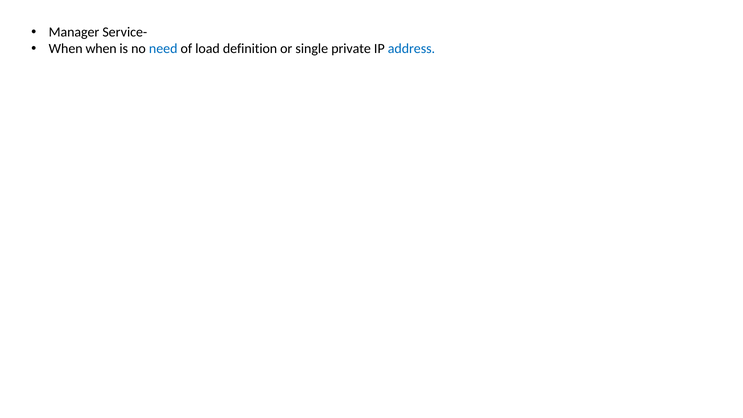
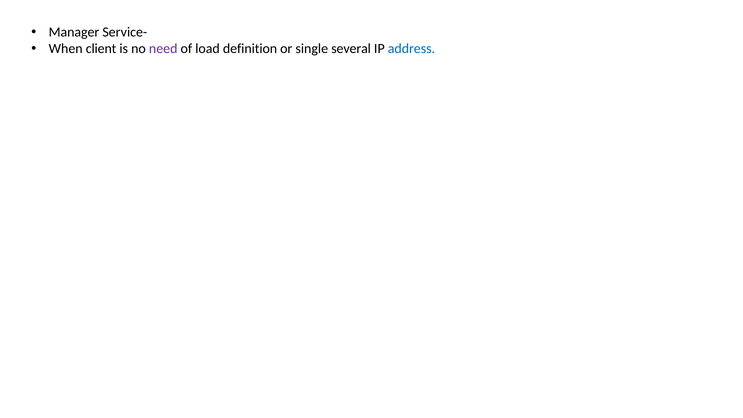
When when: when -> client
need colour: blue -> purple
private: private -> several
